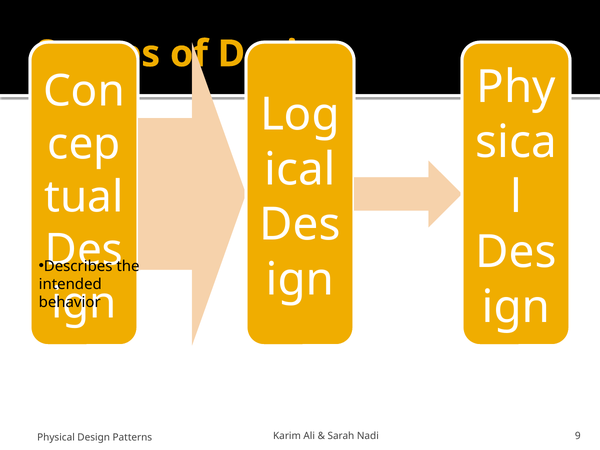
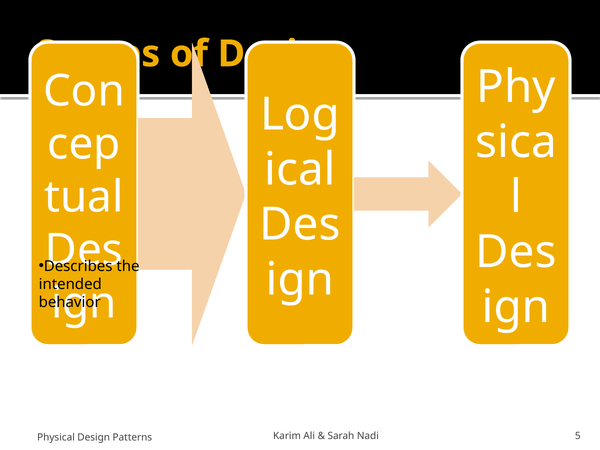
9: 9 -> 5
